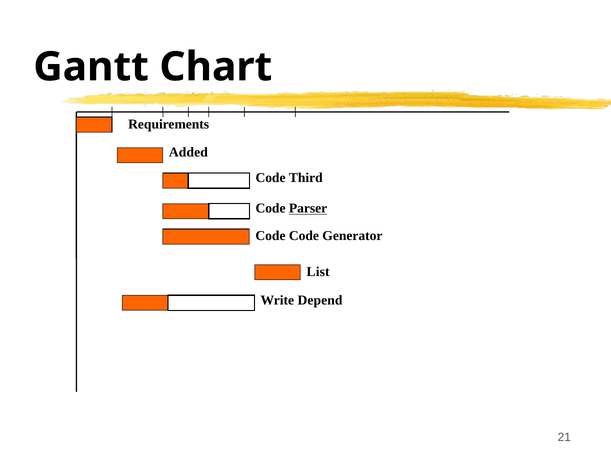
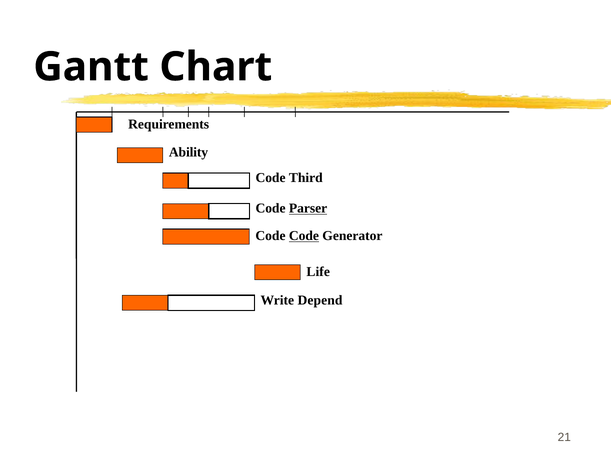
Added: Added -> Ability
Code at (304, 236) underline: none -> present
List: List -> Life
